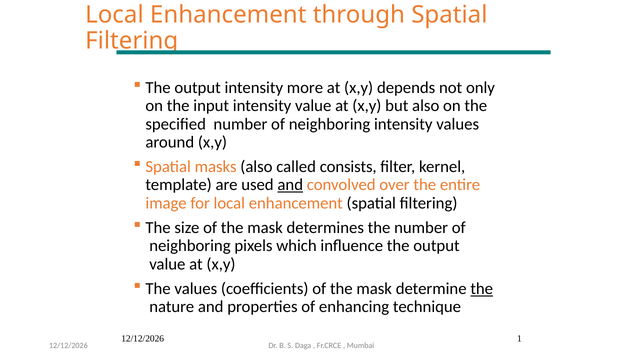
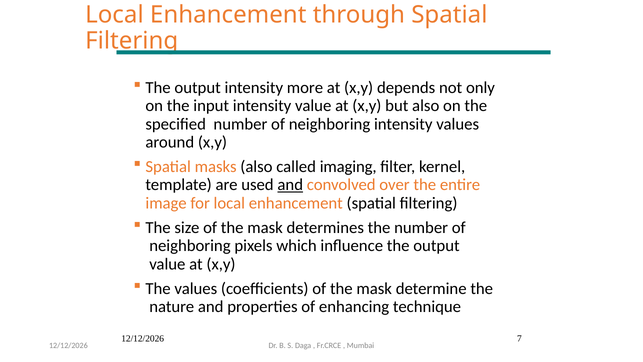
consists: consists -> imaging
the at (482, 289) underline: present -> none
1: 1 -> 7
